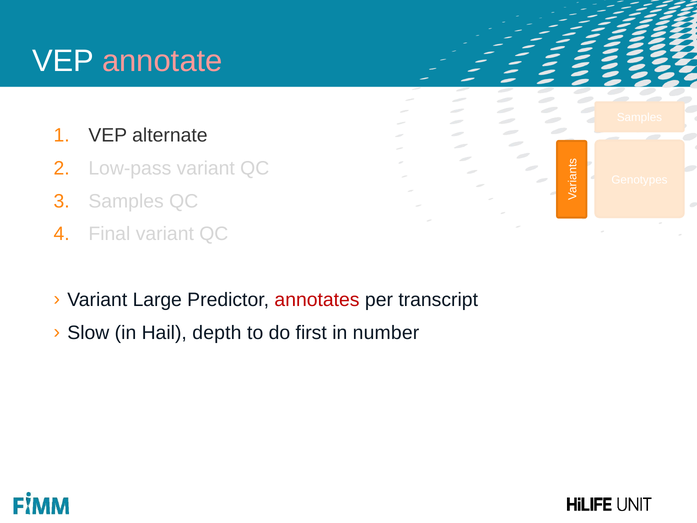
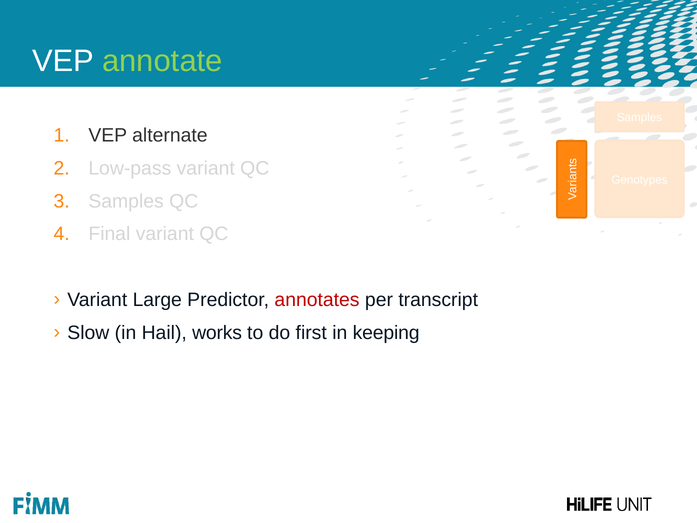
annotate colour: pink -> light green
depth: depth -> works
number: number -> keeping
